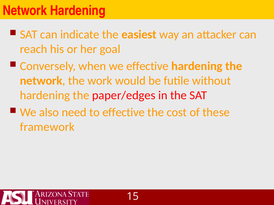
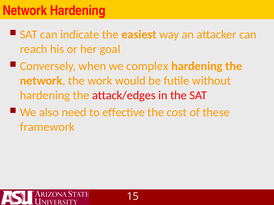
we effective: effective -> complex
paper/edges: paper/edges -> attack/edges
